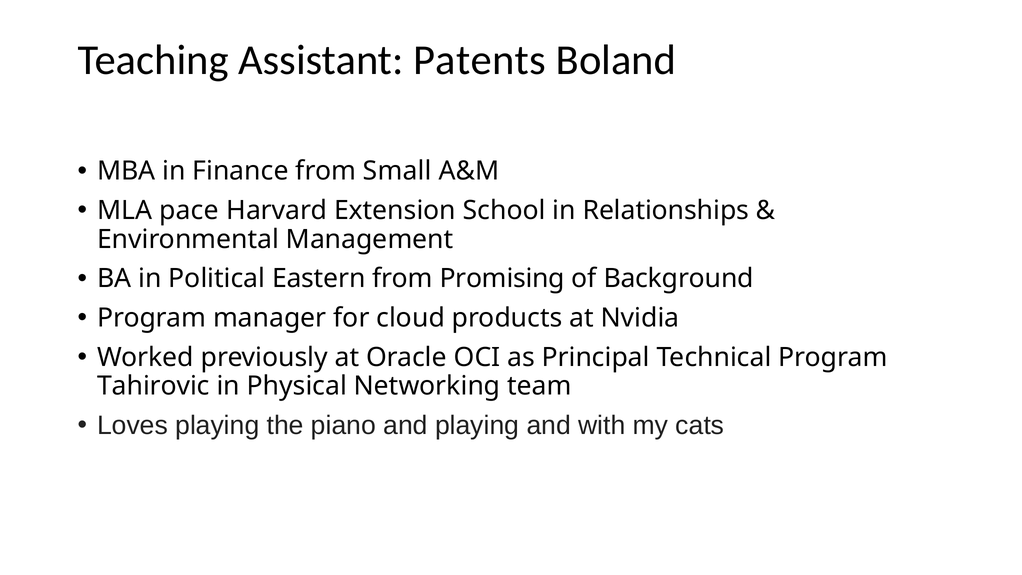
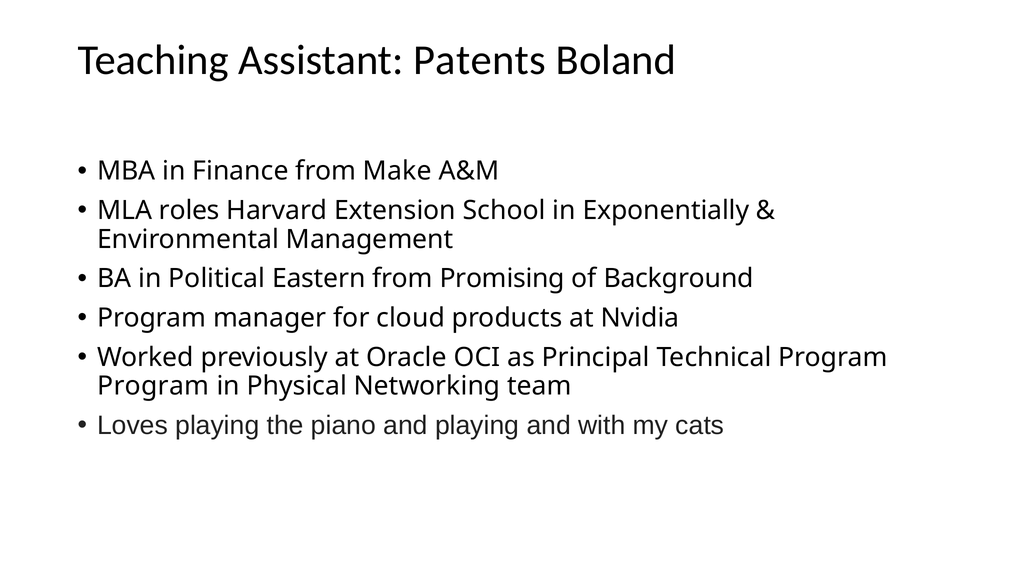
Small: Small -> Make
pace: pace -> roles
Relationships: Relationships -> Exponentially
Tahirovic at (153, 386): Tahirovic -> Program
